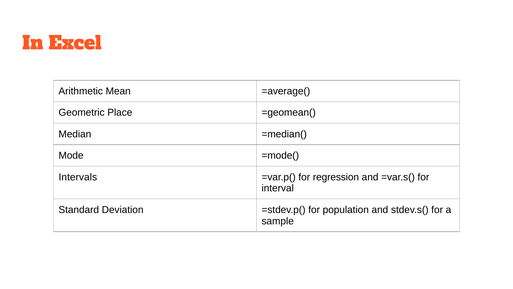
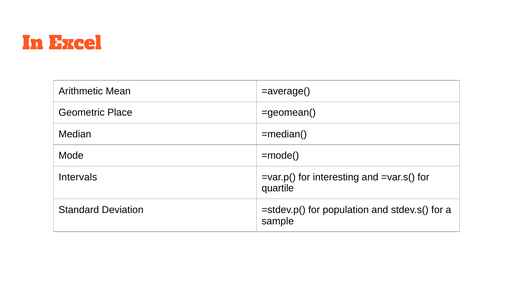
regression: regression -> interesting
interval: interval -> quartile
